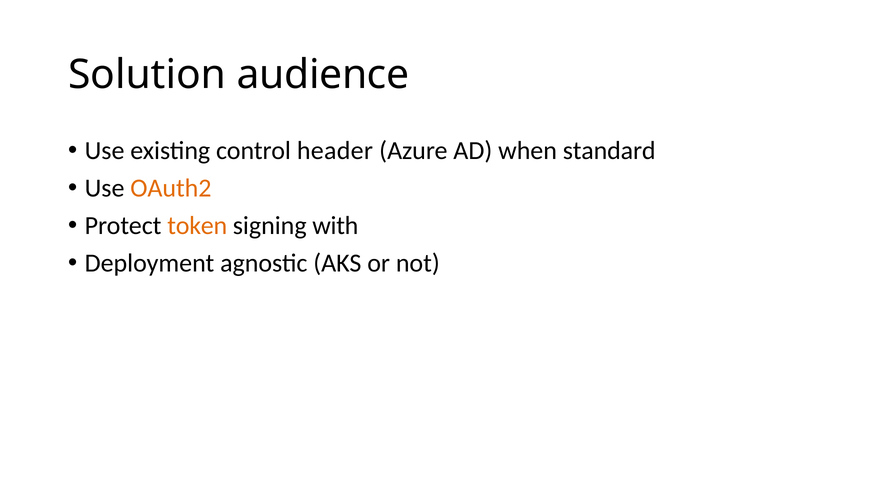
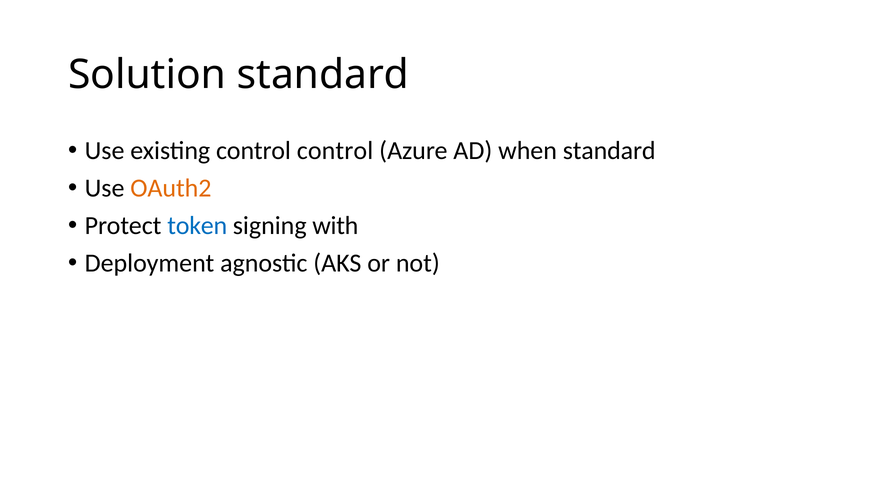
Solution audience: audience -> standard
control header: header -> control
token colour: orange -> blue
